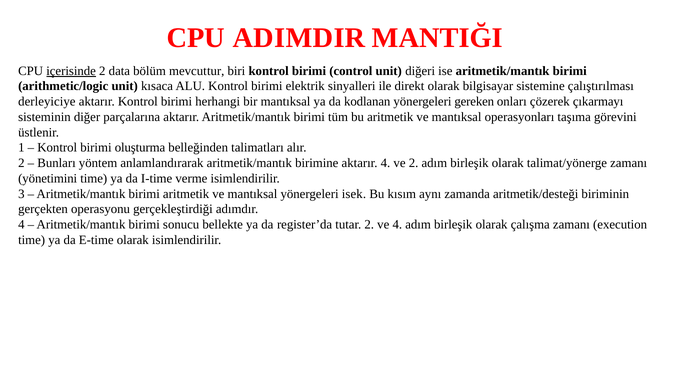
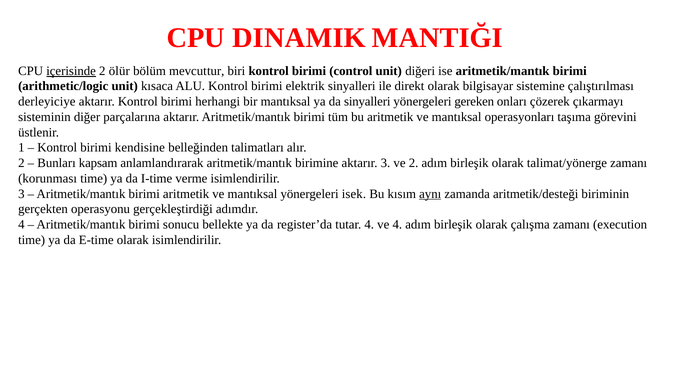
ADIMDIR: ADIMDIR -> DINAMIK
data: data -> ölür
da kodlanan: kodlanan -> sinyalleri
oluşturma: oluşturma -> kendisine
yöntem: yöntem -> kapsam
aktarır 4: 4 -> 3
yönetimini: yönetimini -> korunması
aynı underline: none -> present
tutar 2: 2 -> 4
